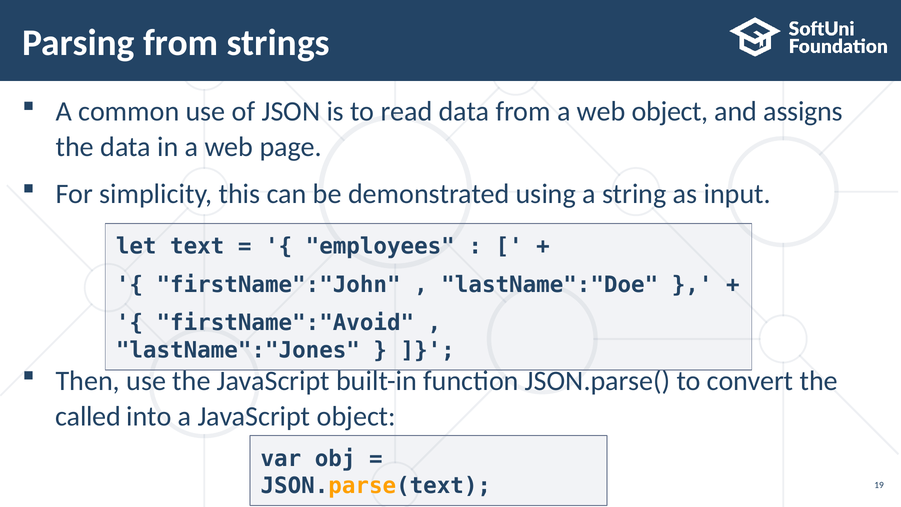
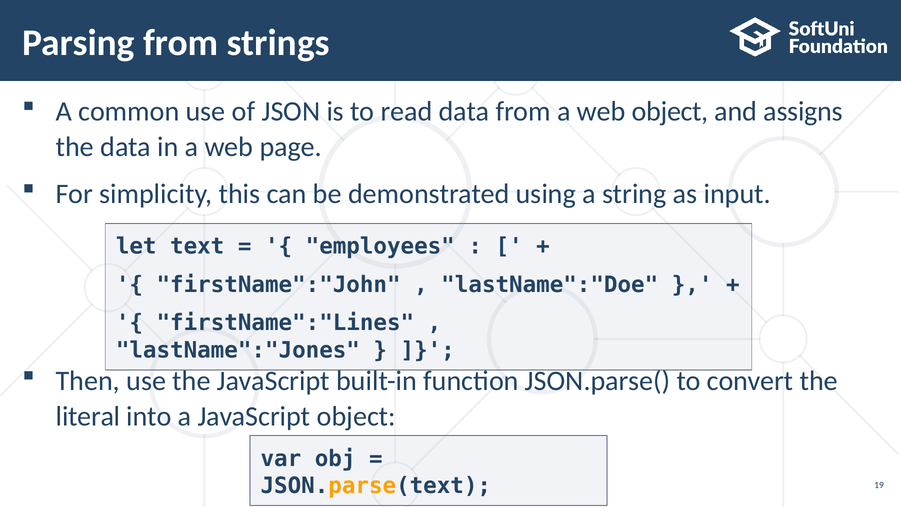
firstName":"Avoid: firstName":"Avoid -> firstName":"Lines
called: called -> literal
